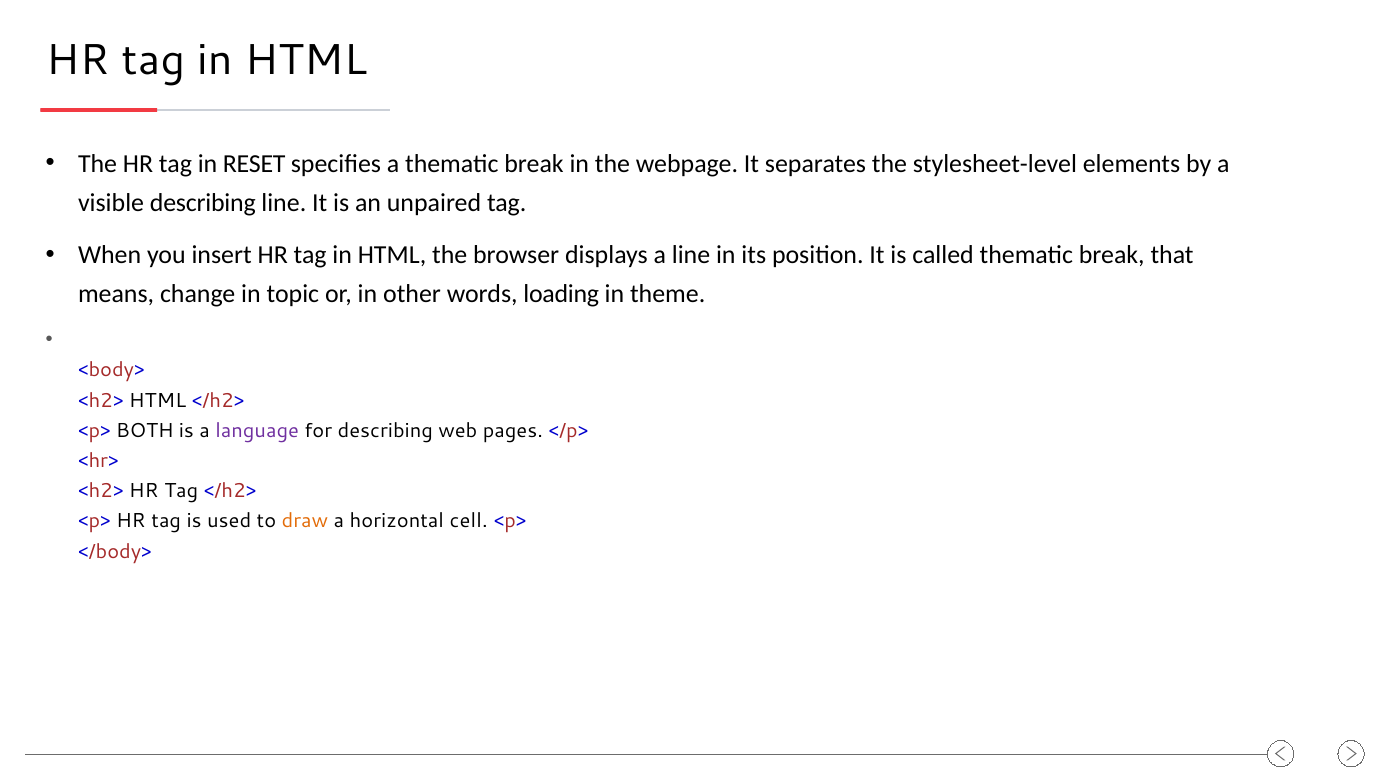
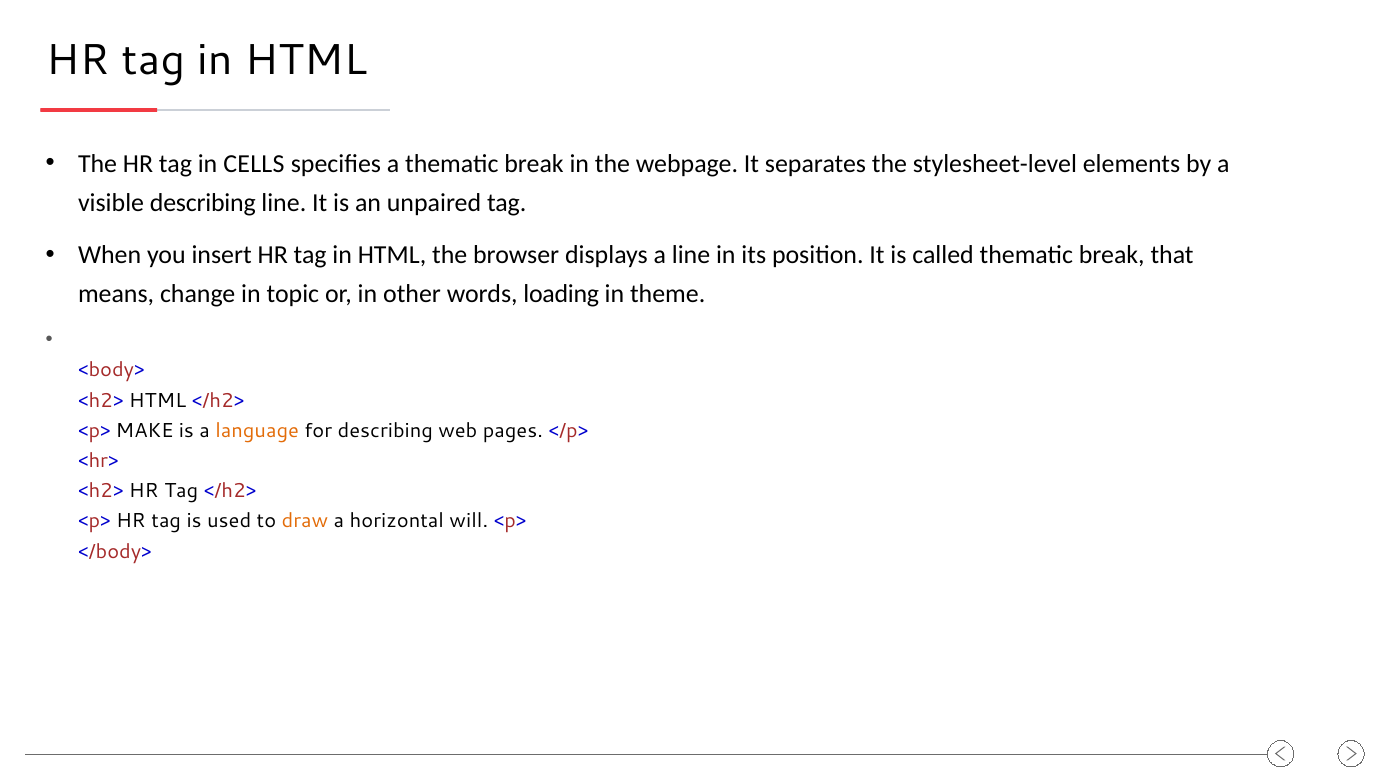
RESET: RESET -> CELLS
BOTH: BOTH -> MAKE
language colour: purple -> orange
cell: cell -> will
